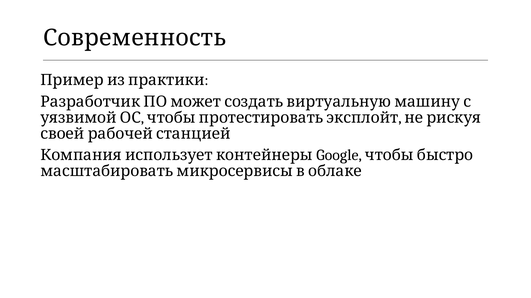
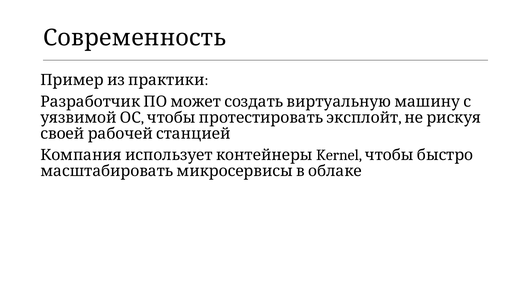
Google: Google -> Kernel
